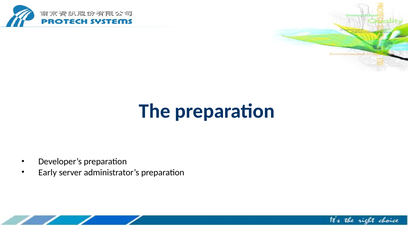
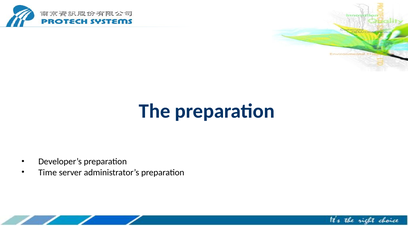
Early: Early -> Time
